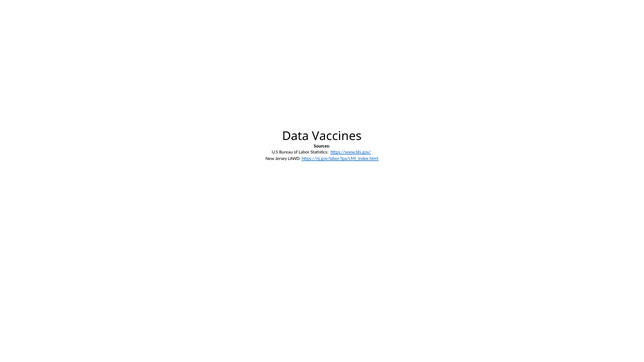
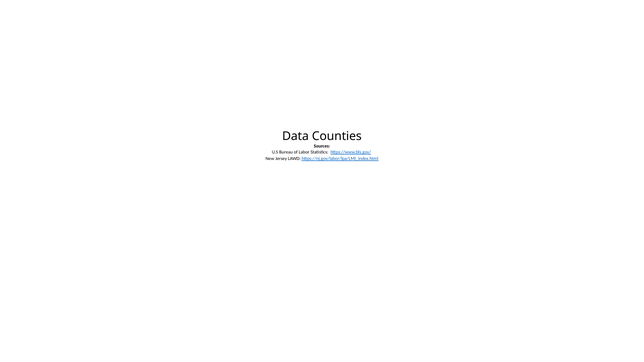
Vaccines: Vaccines -> Counties
